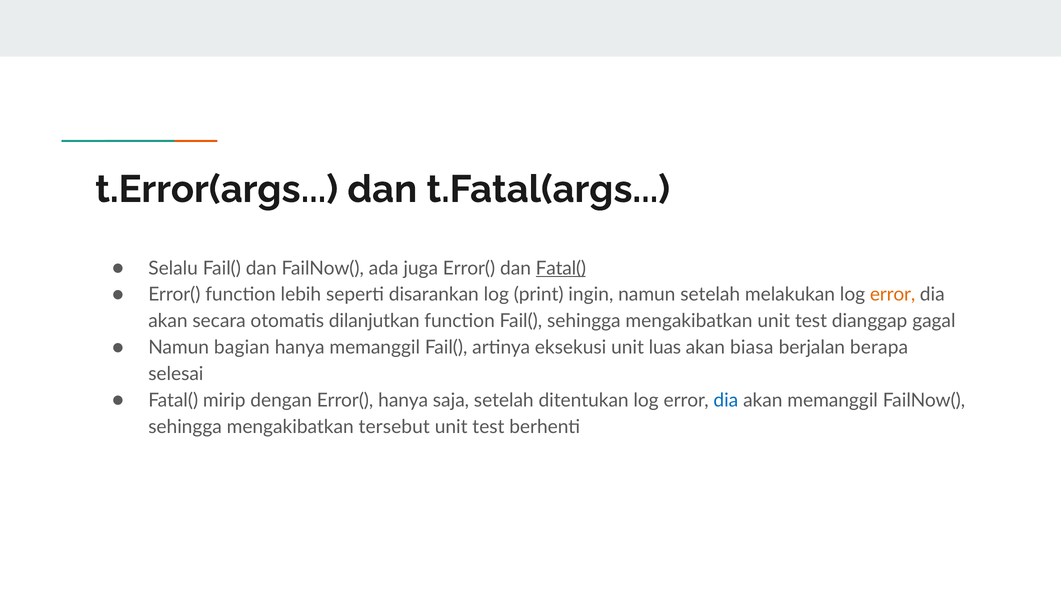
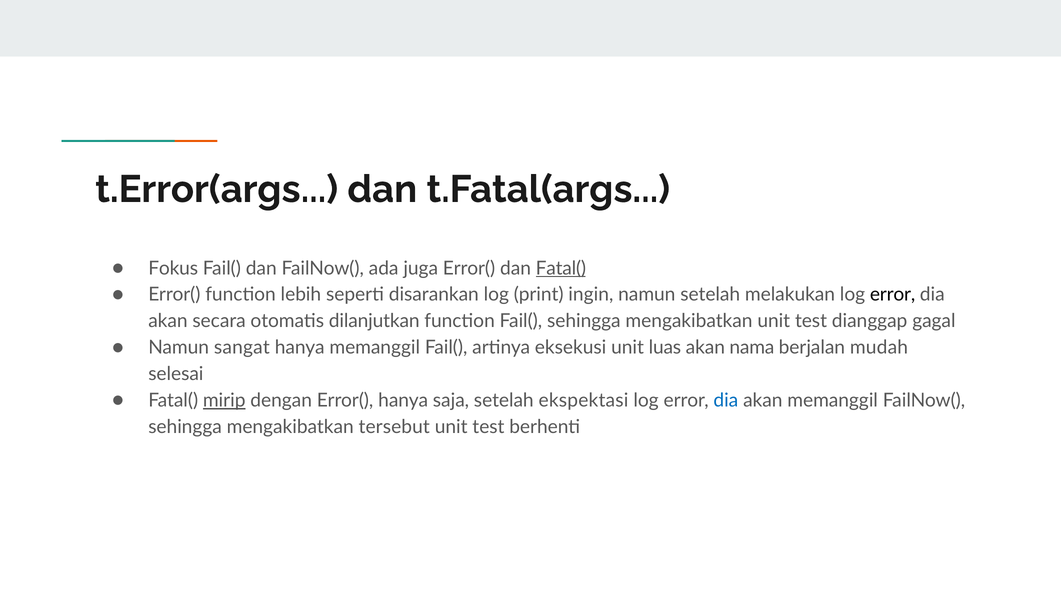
Selalu: Selalu -> Fokus
error at (893, 295) colour: orange -> black
bagian: bagian -> sangat
biasa: biasa -> nama
berapa: berapa -> mudah
mirip underline: none -> present
ditentukan: ditentukan -> ekspektasi
